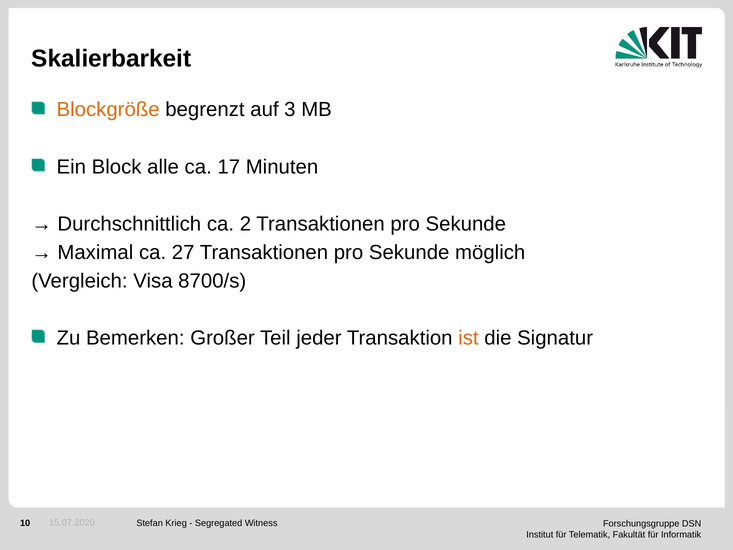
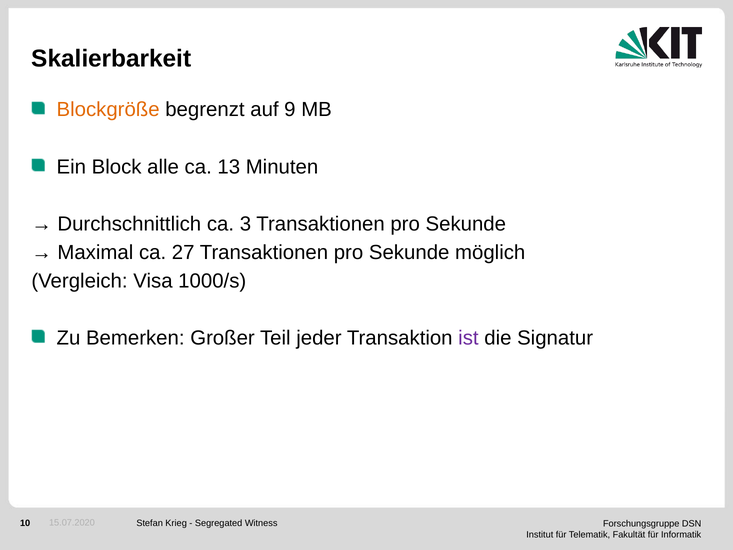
3: 3 -> 9
17: 17 -> 13
2: 2 -> 3
8700/s: 8700/s -> 1000/s
ist colour: orange -> purple
